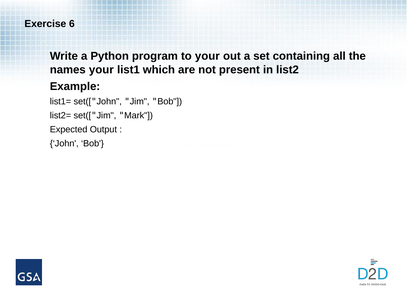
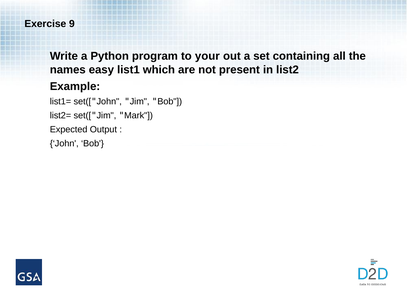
6: 6 -> 9
names your: your -> easy
